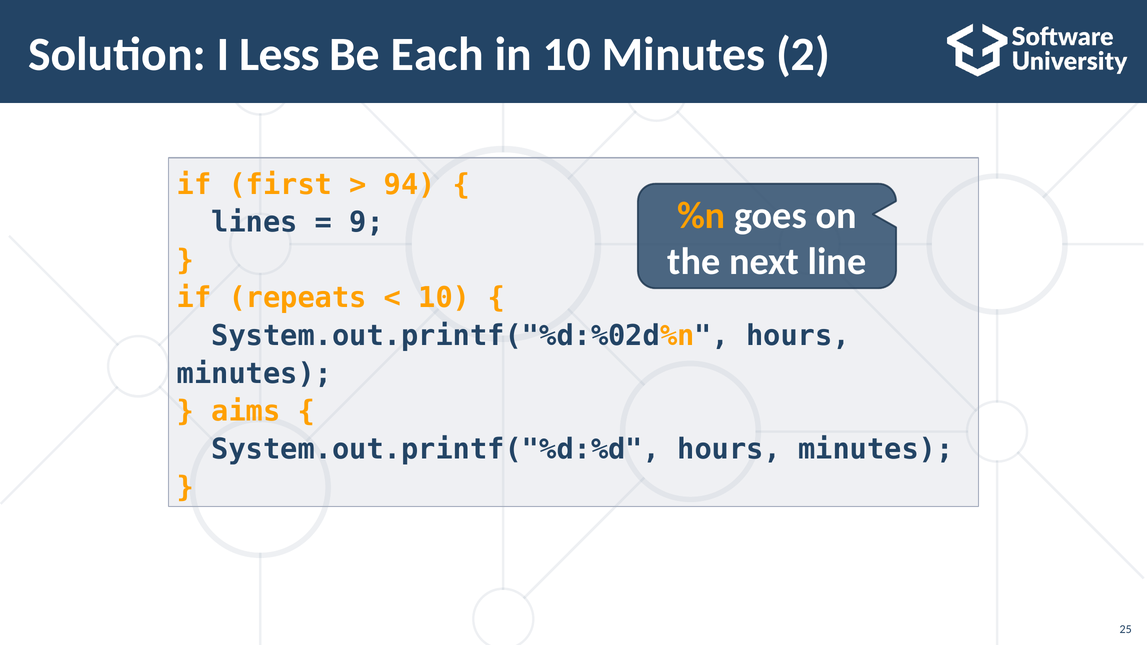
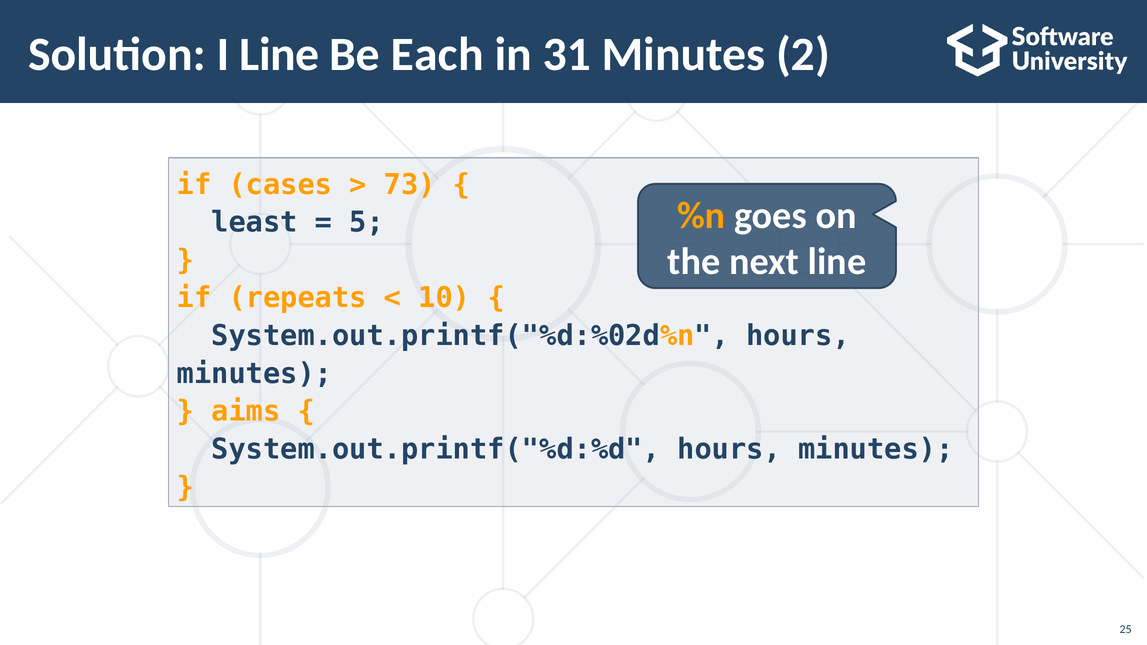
I Less: Less -> Line
in 10: 10 -> 31
first: first -> cases
94: 94 -> 73
lines: lines -> least
9: 9 -> 5
